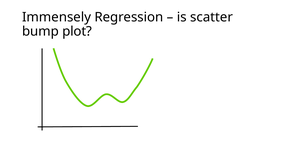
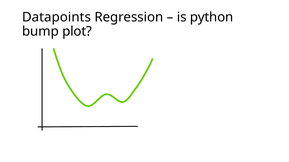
Immensely: Immensely -> Datapoints
scatter: scatter -> python
